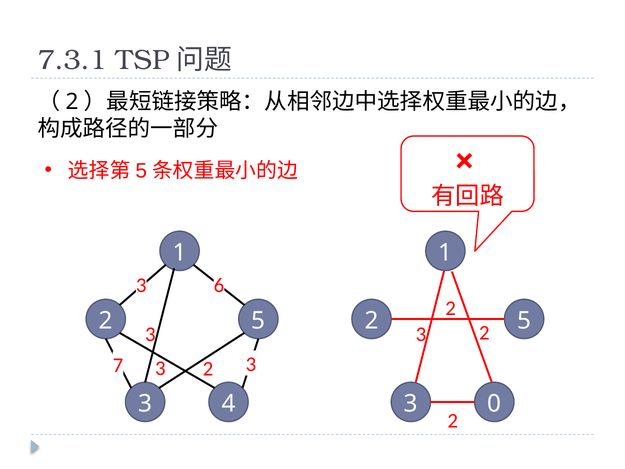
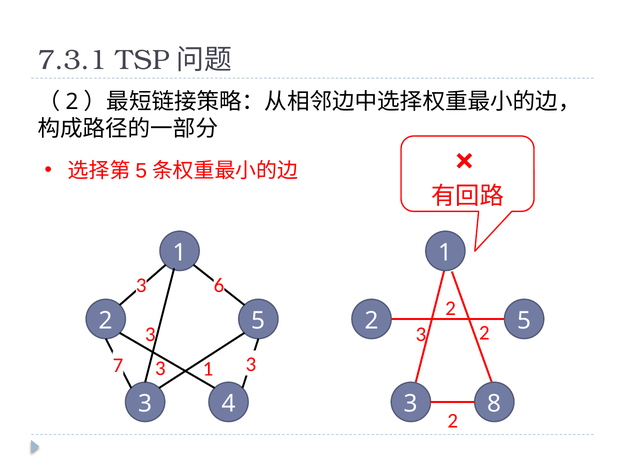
7 3 2: 2 -> 1
0: 0 -> 8
